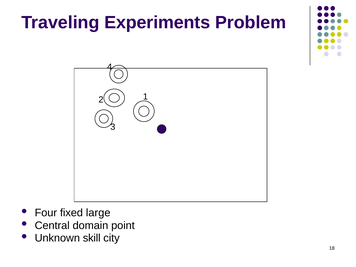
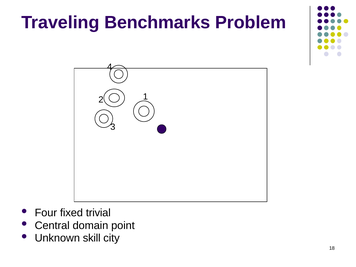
Experiments: Experiments -> Benchmarks
large: large -> trivial
